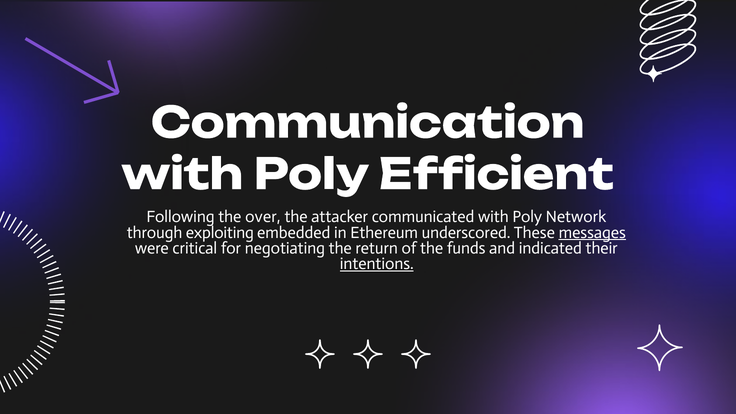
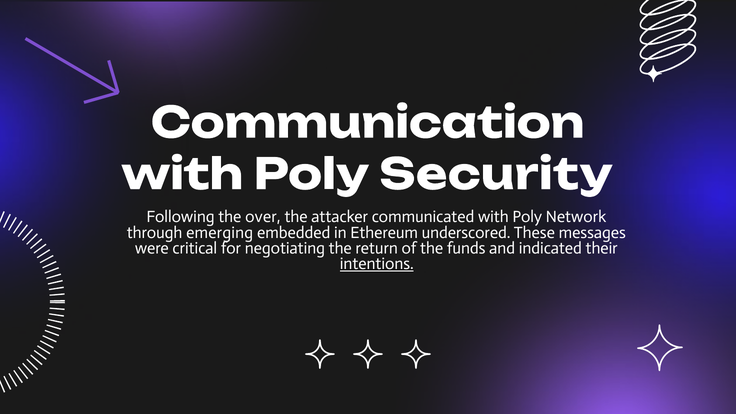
Efficient: Efficient -> Security
exploiting: exploiting -> emerging
messages underline: present -> none
